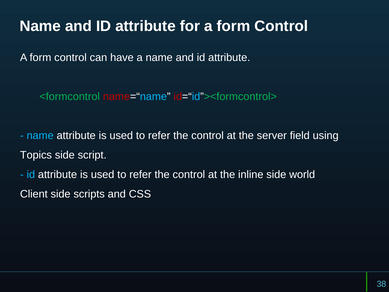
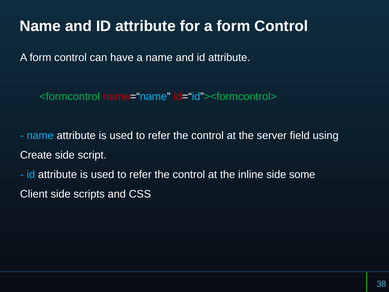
Topics: Topics -> Create
world: world -> some
